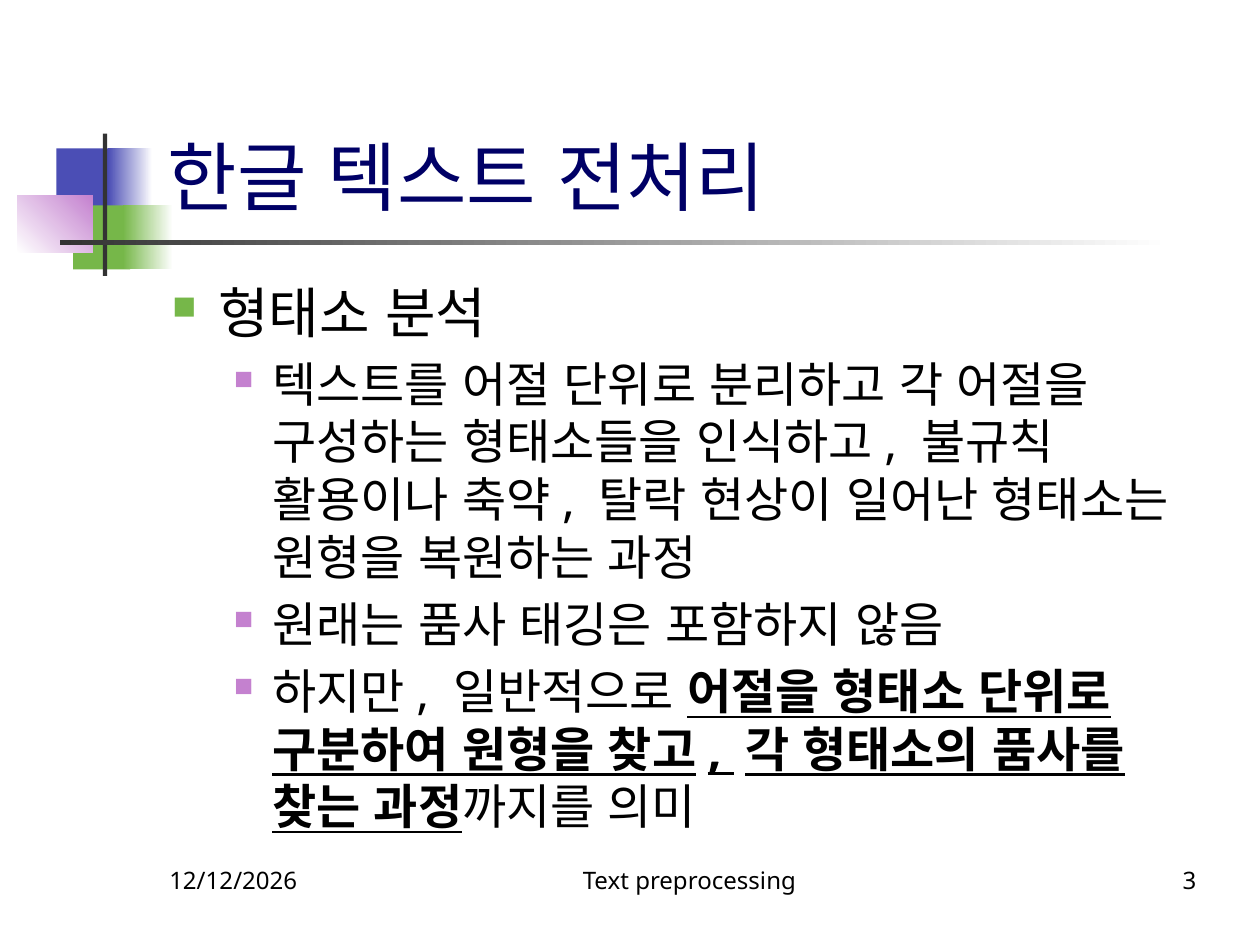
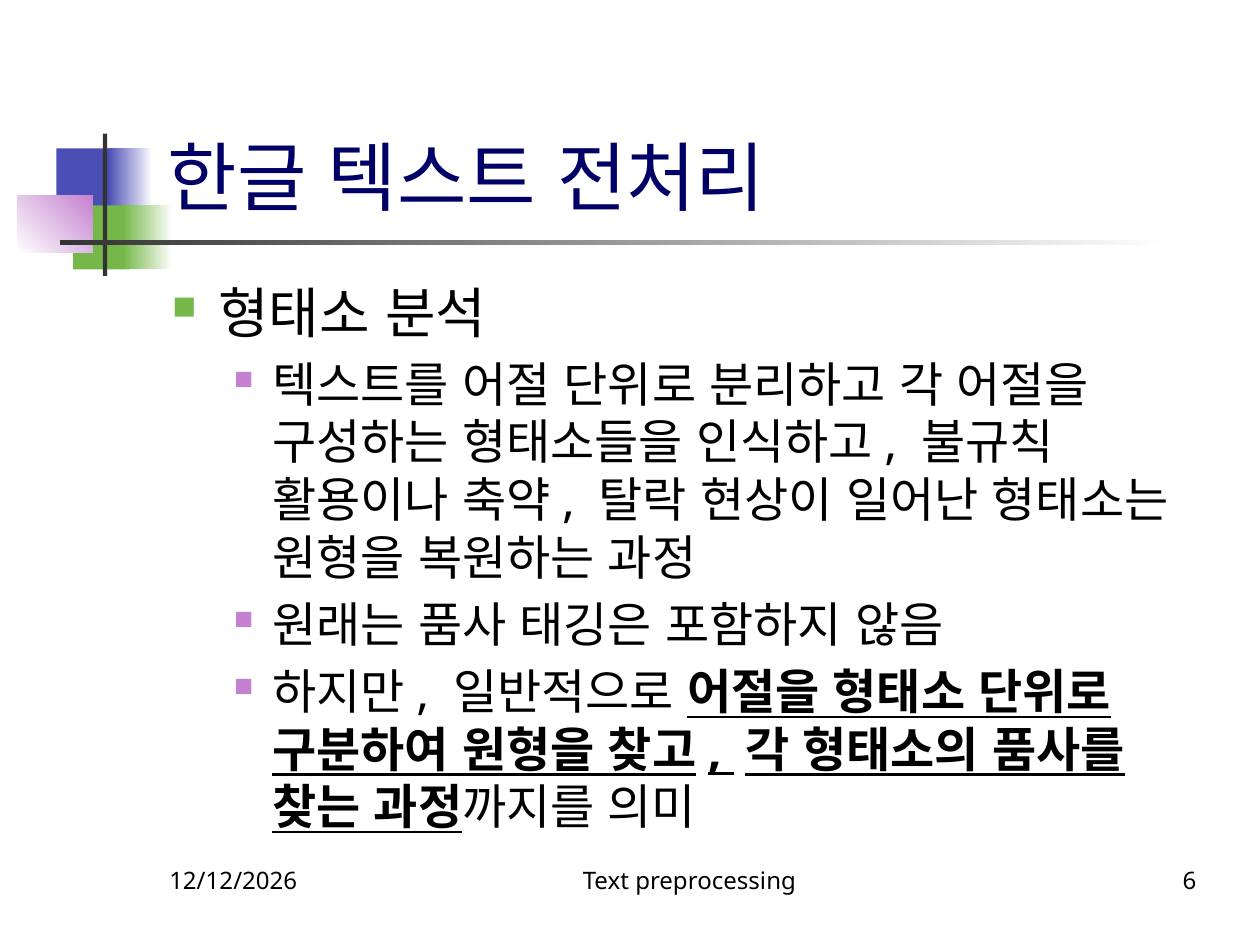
3: 3 -> 6
